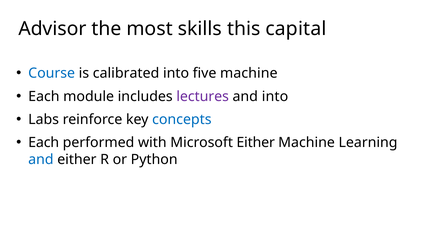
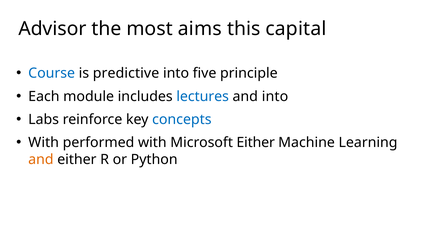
skills: skills -> aims
calibrated: calibrated -> predictive
five machine: machine -> principle
lectures colour: purple -> blue
Each at (44, 143): Each -> With
and at (41, 160) colour: blue -> orange
